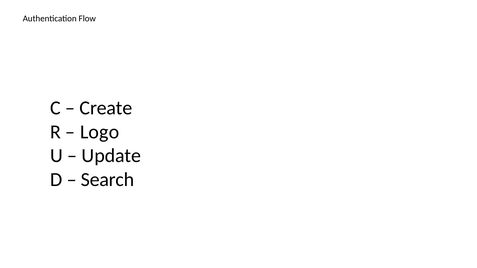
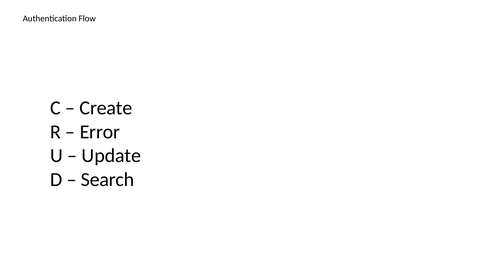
Logo: Logo -> Error
